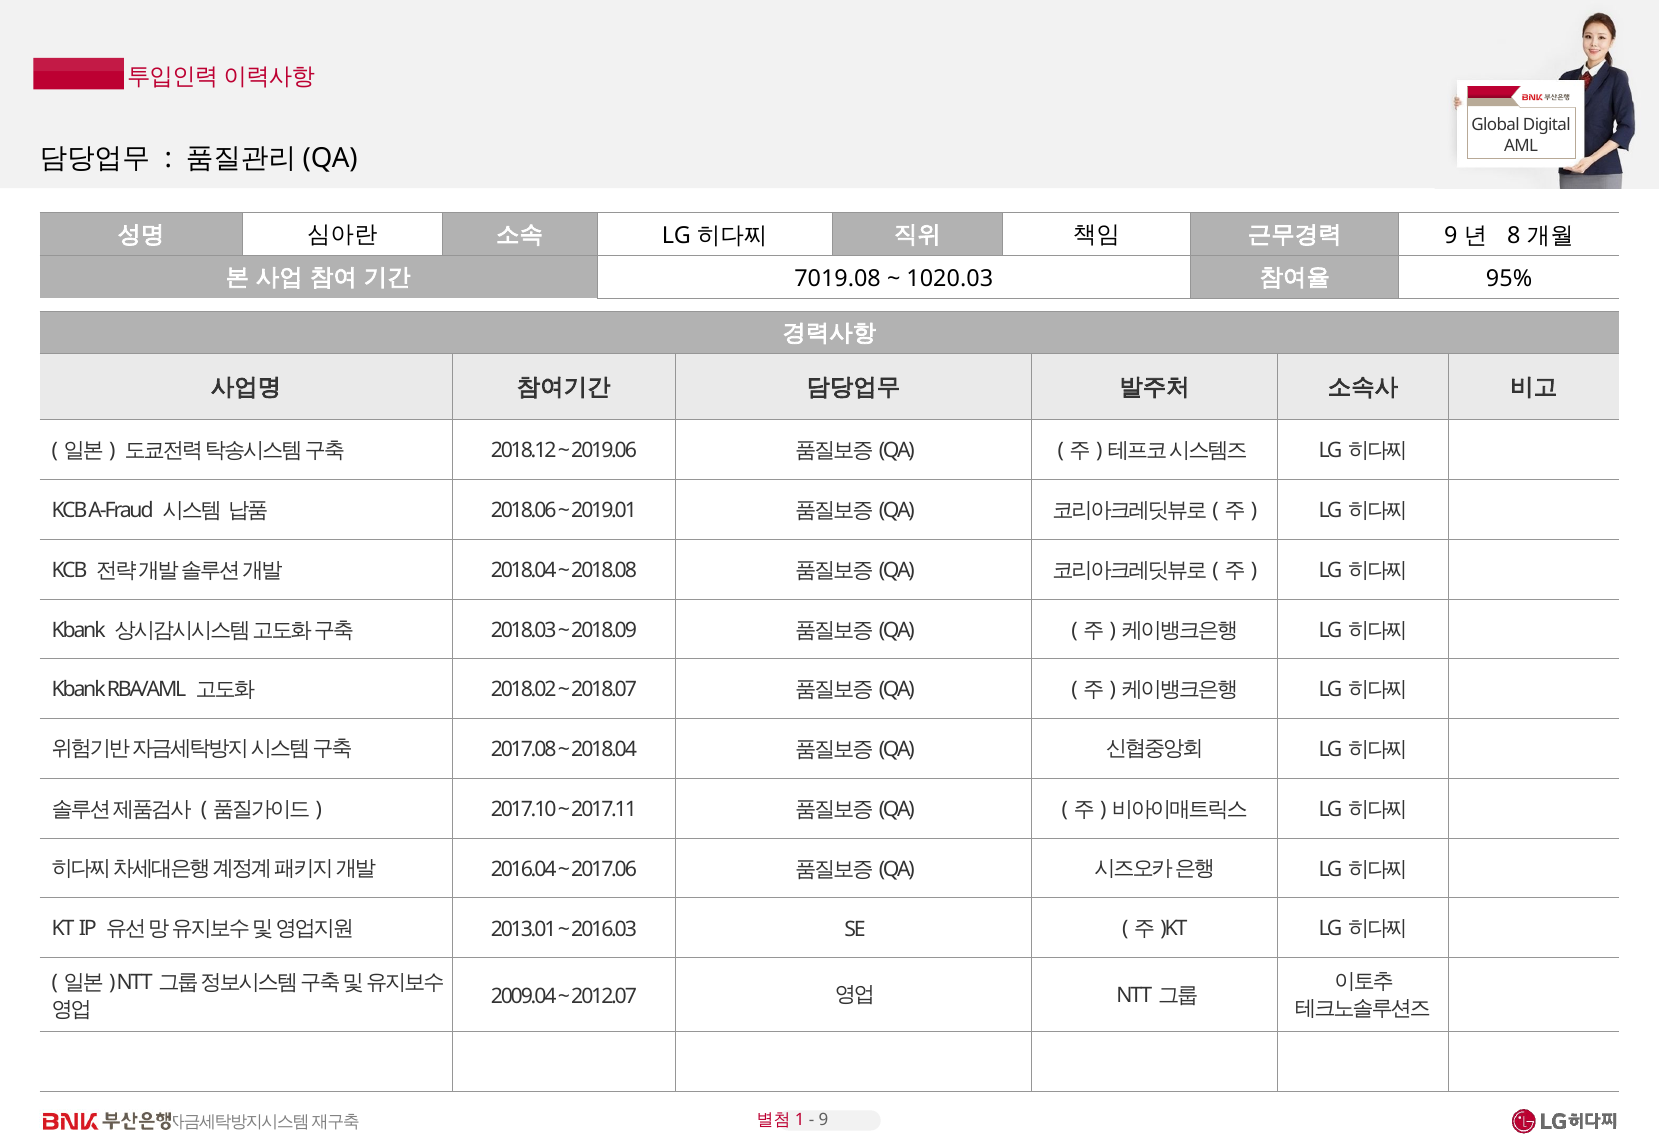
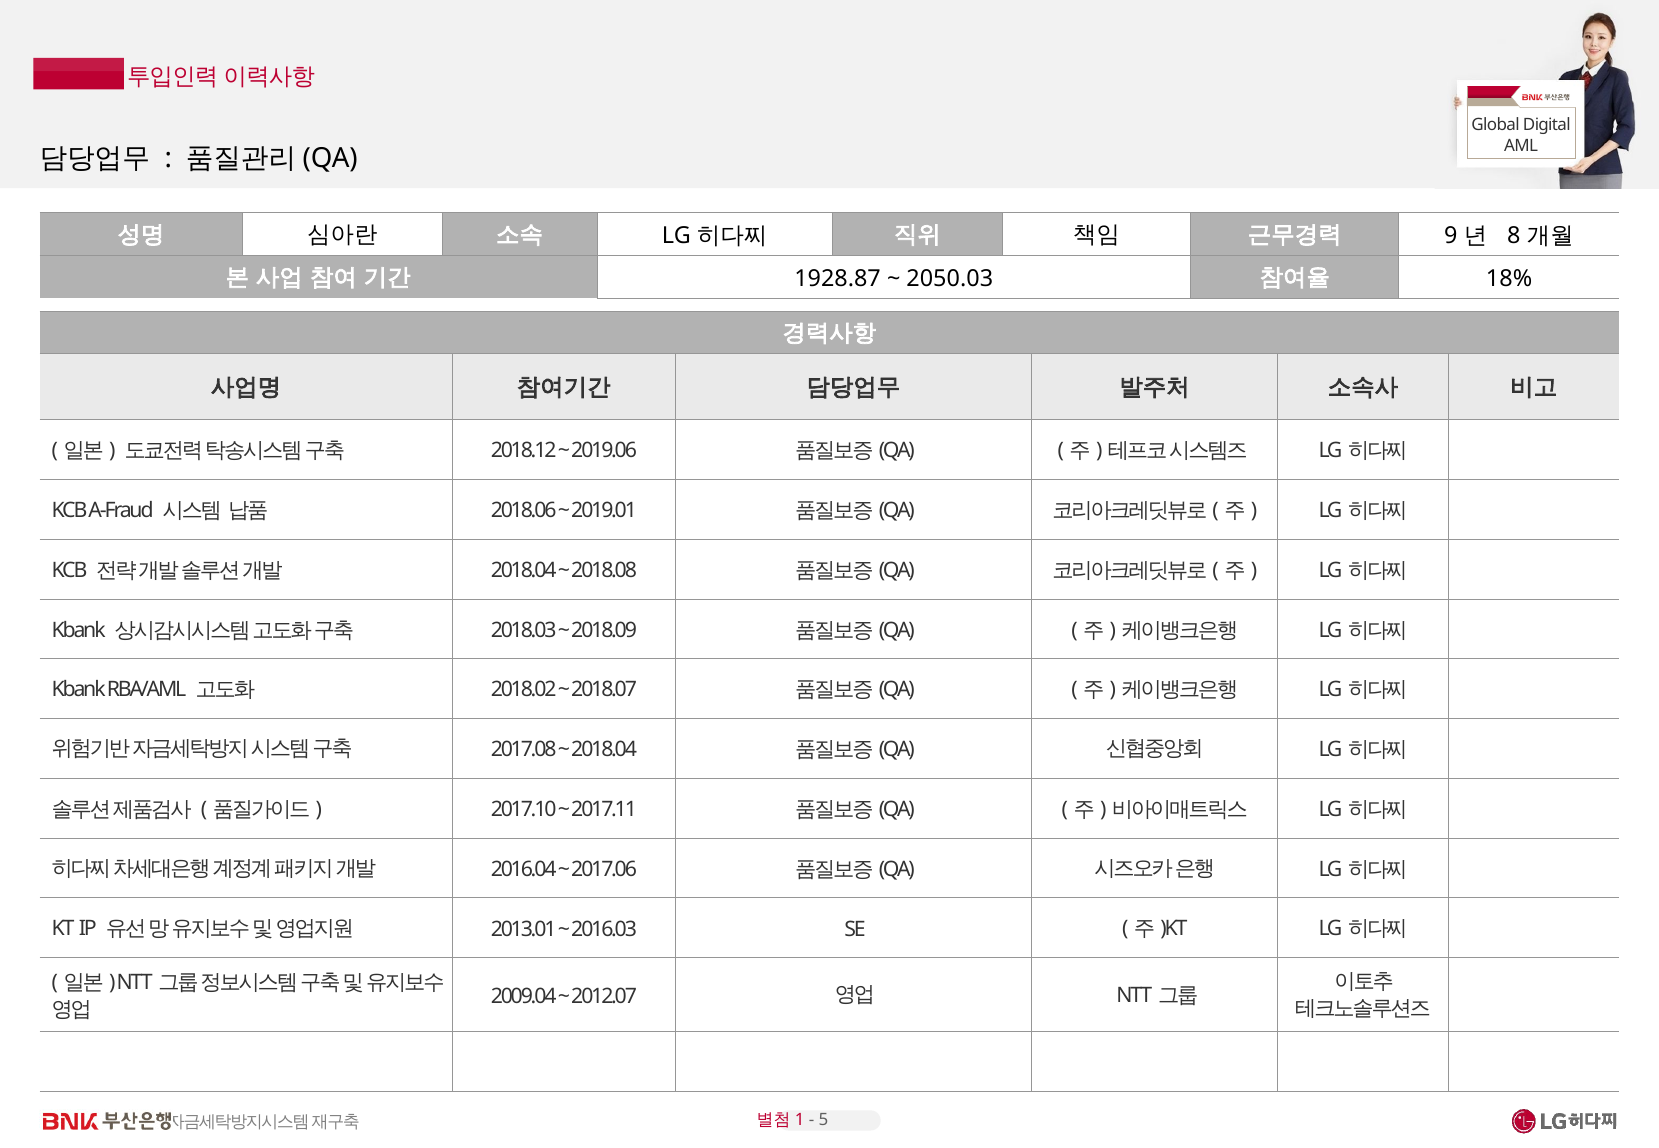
7019.08: 7019.08 -> 1928.87
1020.03: 1020.03 -> 2050.03
95%: 95% -> 18%
9 at (823, 1120): 9 -> 5
